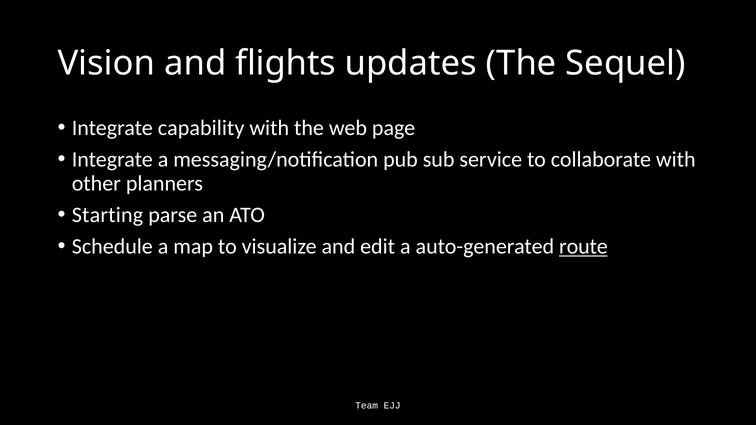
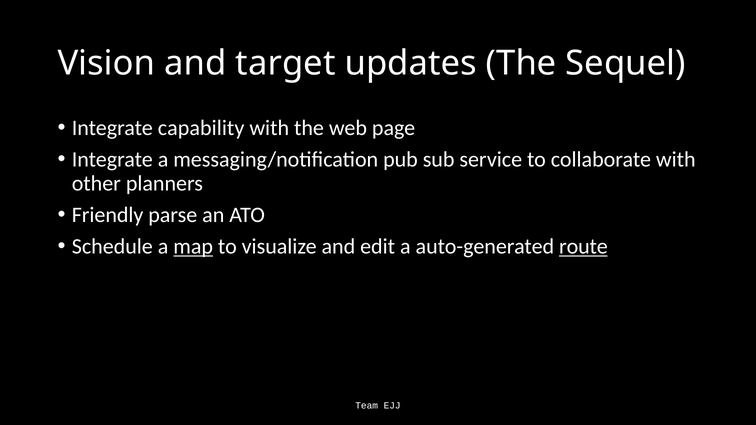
flights: flights -> target
Starting: Starting -> Friendly
map underline: none -> present
